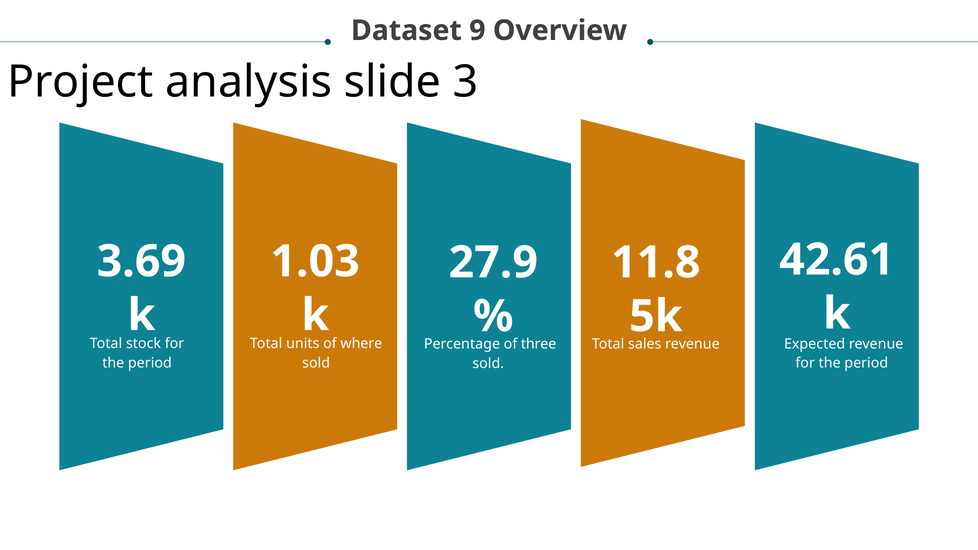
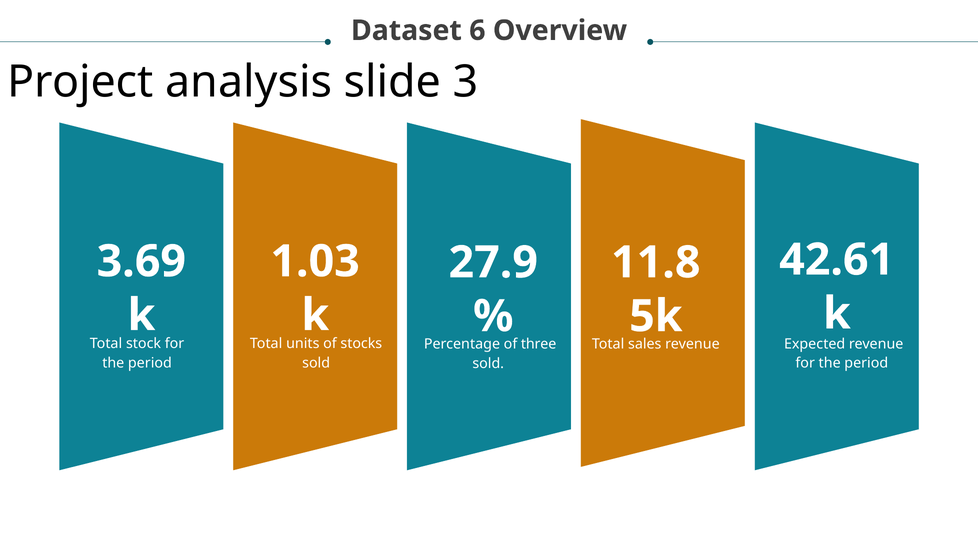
9: 9 -> 6
where: where -> stocks
